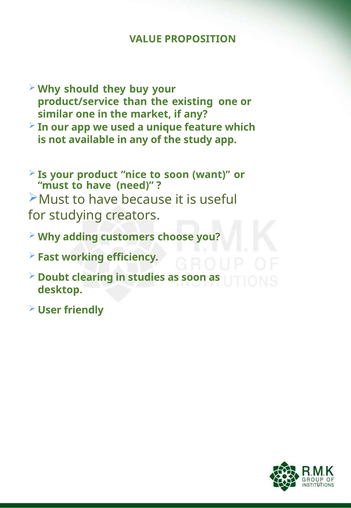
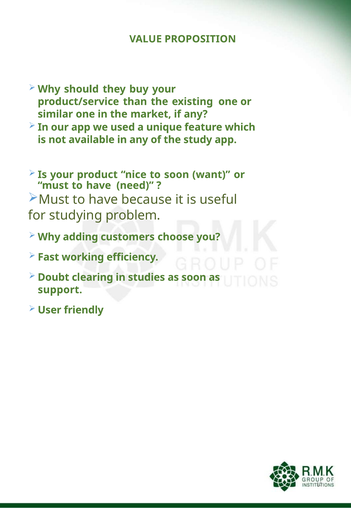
creators: creators -> problem
desktop: desktop -> support
